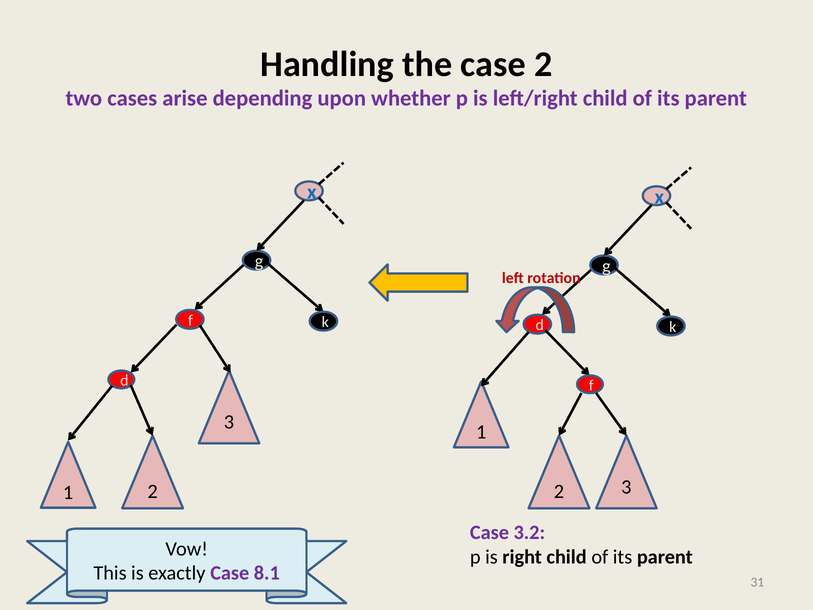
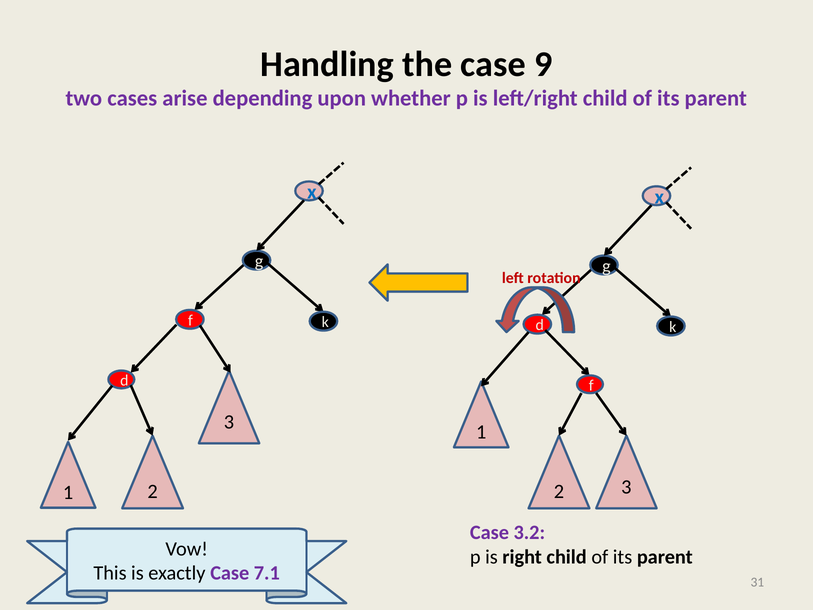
case 2: 2 -> 9
8.1: 8.1 -> 7.1
